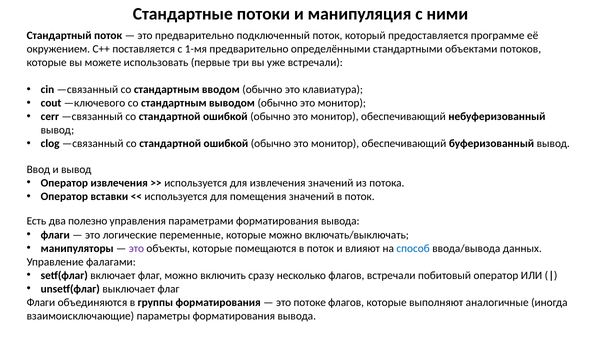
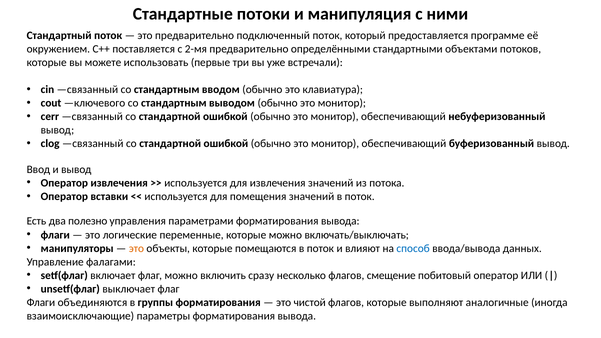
1-мя: 1-мя -> 2-мя
это at (136, 248) colour: purple -> orange
флагов встречали: встречали -> смещение
потоке: потоке -> чистой
